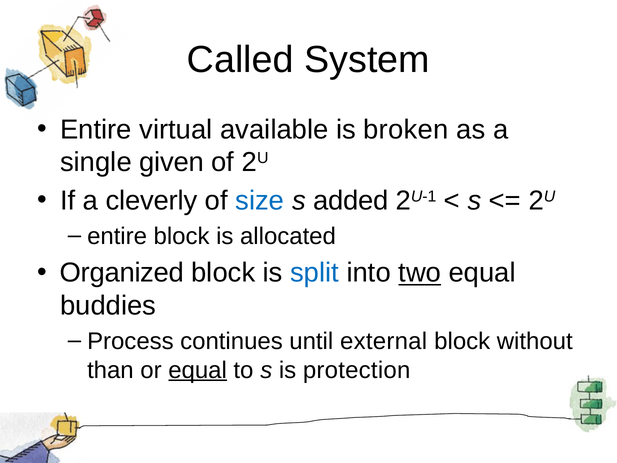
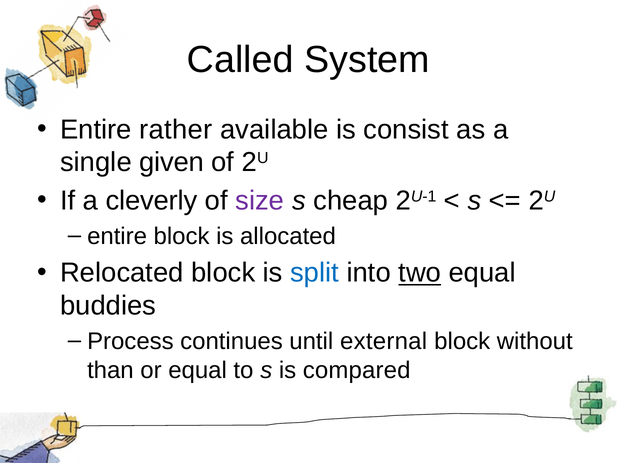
virtual: virtual -> rather
broken: broken -> consist
size colour: blue -> purple
added: added -> cheap
Organized: Organized -> Relocated
equal at (198, 370) underline: present -> none
protection: protection -> compared
